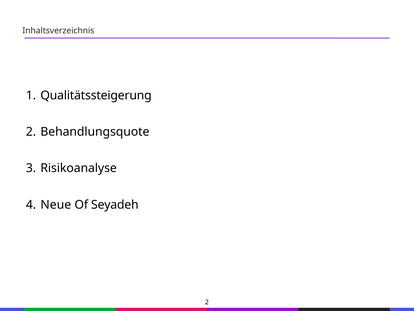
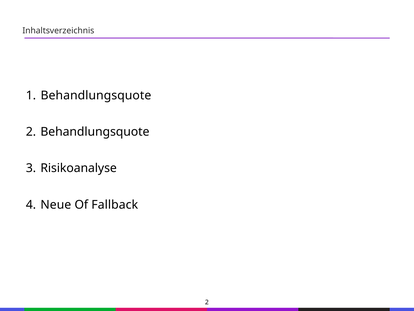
Qualitätssteigerung at (96, 95): Qualitätssteigerung -> Behandlungsquote
Seyadeh: Seyadeh -> Fallback
